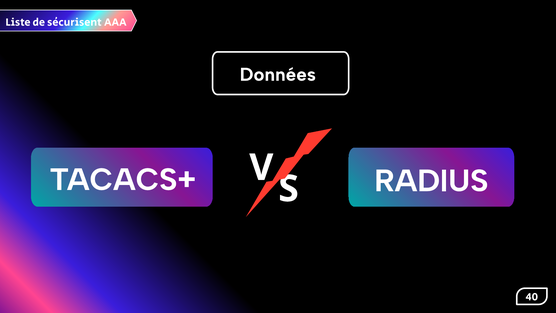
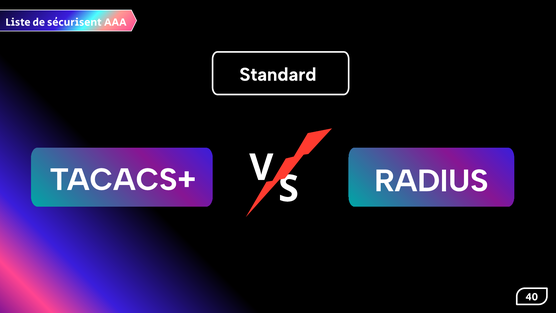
Données: Données -> Standard
